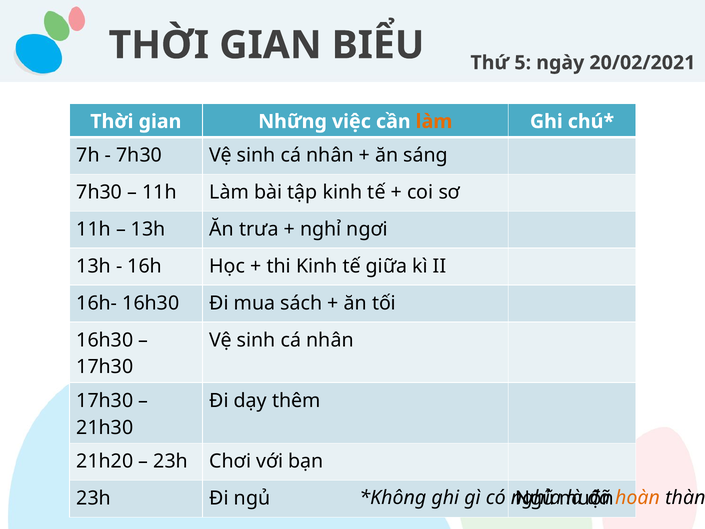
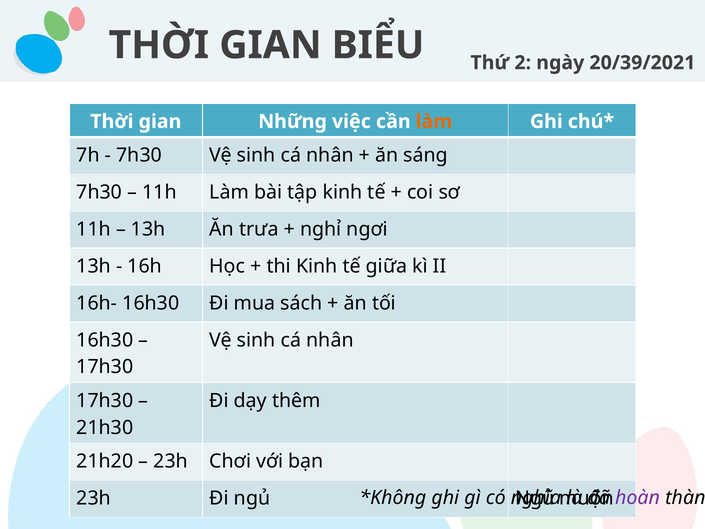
5: 5 -> 2
20/02/2021: 20/02/2021 -> 20/39/2021
hoàn colour: orange -> purple
